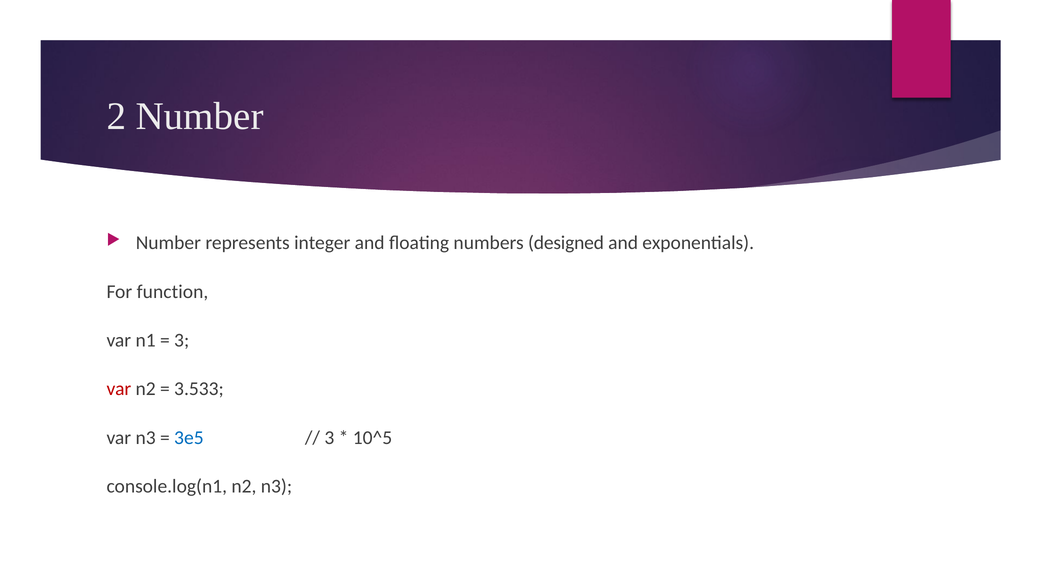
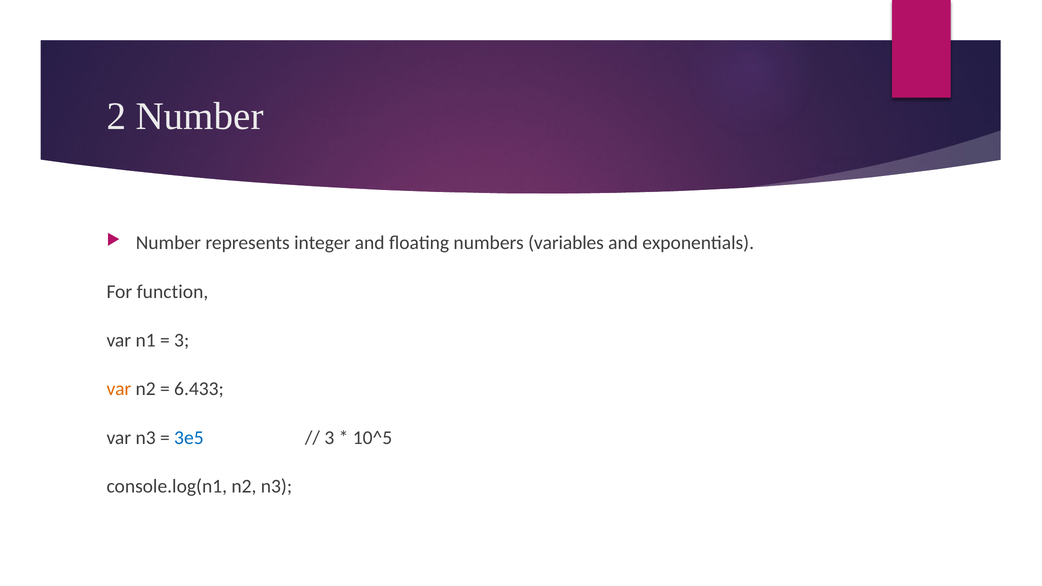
designed: designed -> variables
var at (119, 389) colour: red -> orange
3.533: 3.533 -> 6.433
